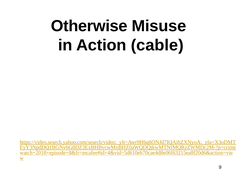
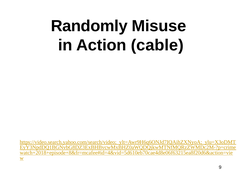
Otherwise: Otherwise -> Randomly
